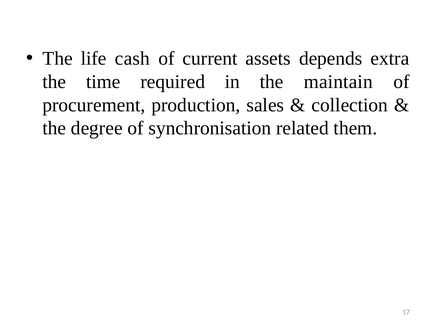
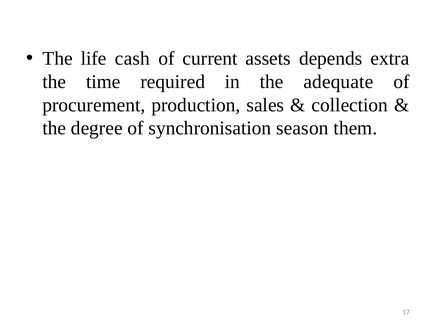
maintain: maintain -> adequate
related: related -> season
